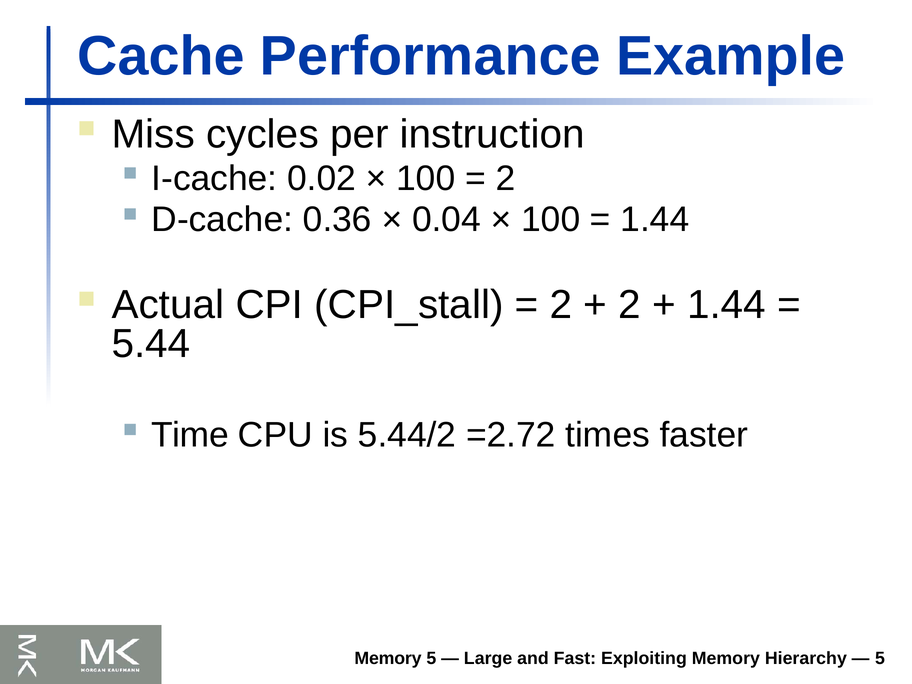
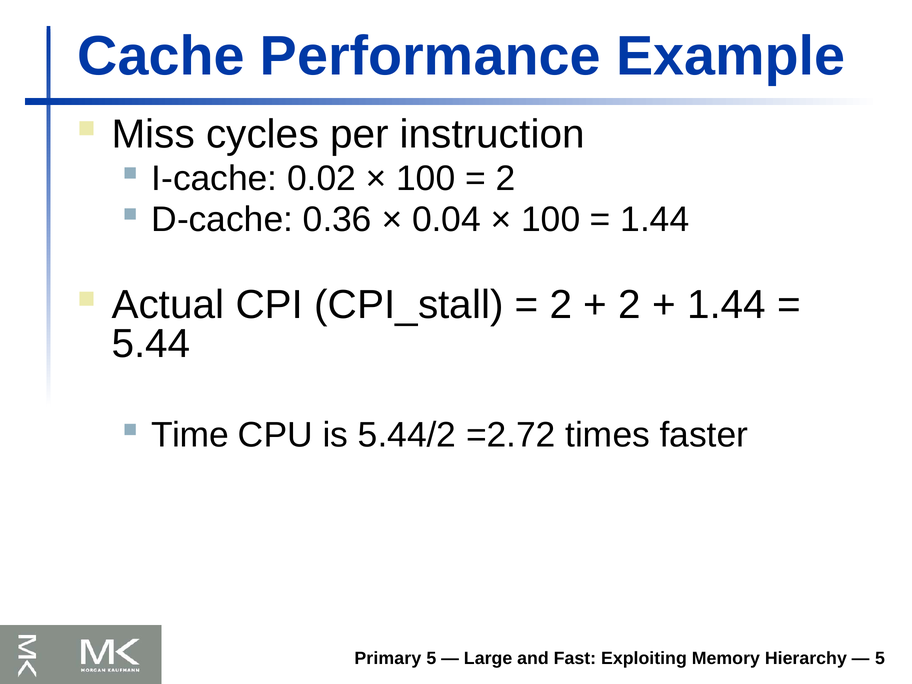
Memory at (388, 658): Memory -> Primary
